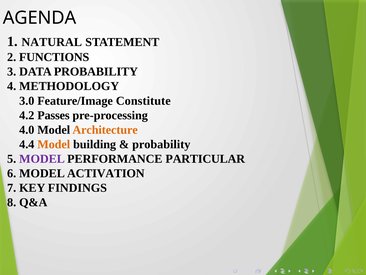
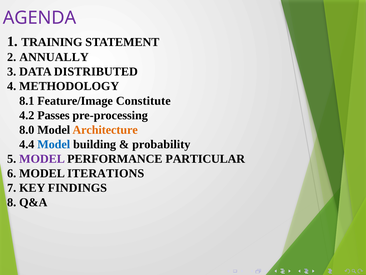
AGENDA colour: black -> purple
NATURAL: NATURAL -> TRAINING
FUNCTIONS: FUNCTIONS -> ANNUALLY
DATA PROBABILITY: PROBABILITY -> DISTRIBUTED
3.0: 3.0 -> 8.1
4.0: 4.0 -> 8.0
Model at (54, 144) colour: orange -> blue
ACTIVATION: ACTIVATION -> ITERATIONS
